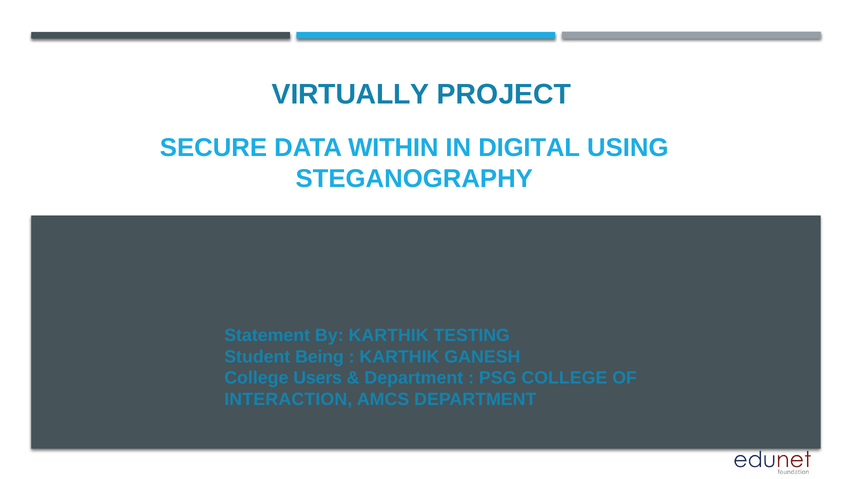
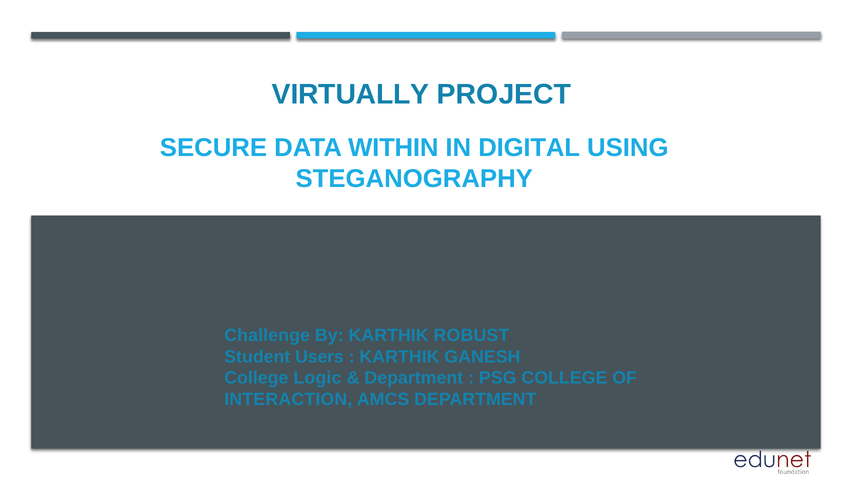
Statement: Statement -> Challenge
TESTING: TESTING -> ROBUST
Being: Being -> Users
Users: Users -> Logic
